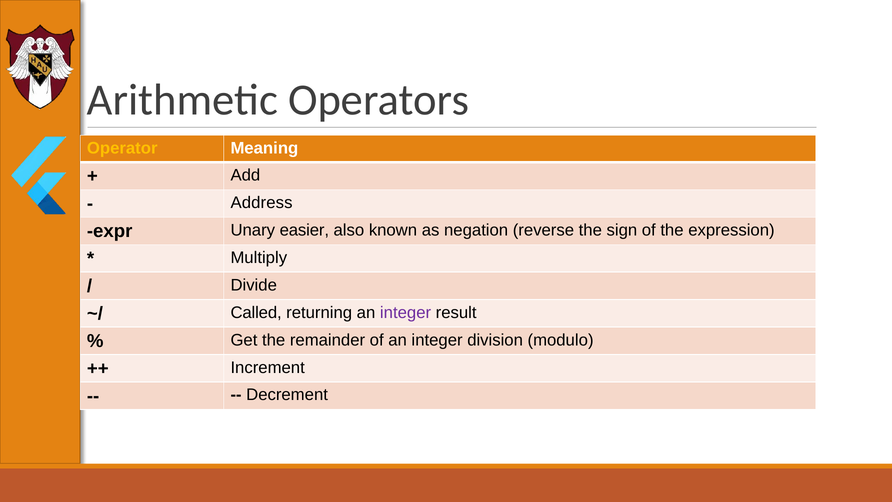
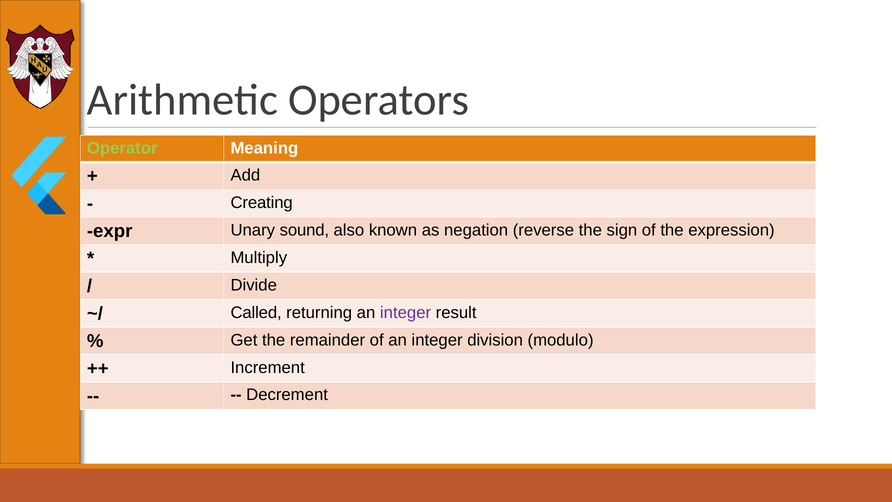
Operator colour: yellow -> light green
Address: Address -> Creating
easier: easier -> sound
